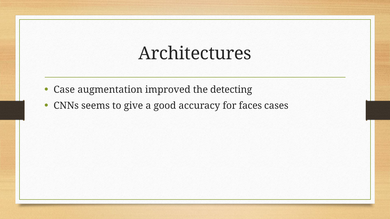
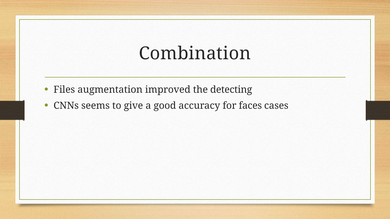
Architectures: Architectures -> Combination
Case: Case -> Files
